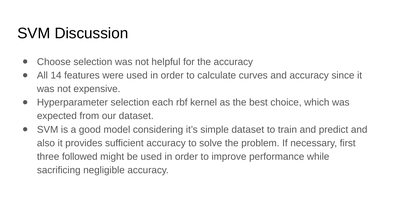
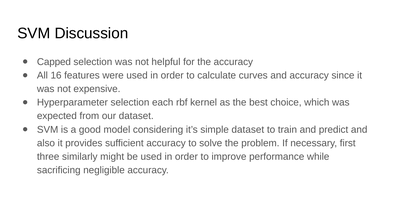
Choose: Choose -> Capped
14: 14 -> 16
followed: followed -> similarly
